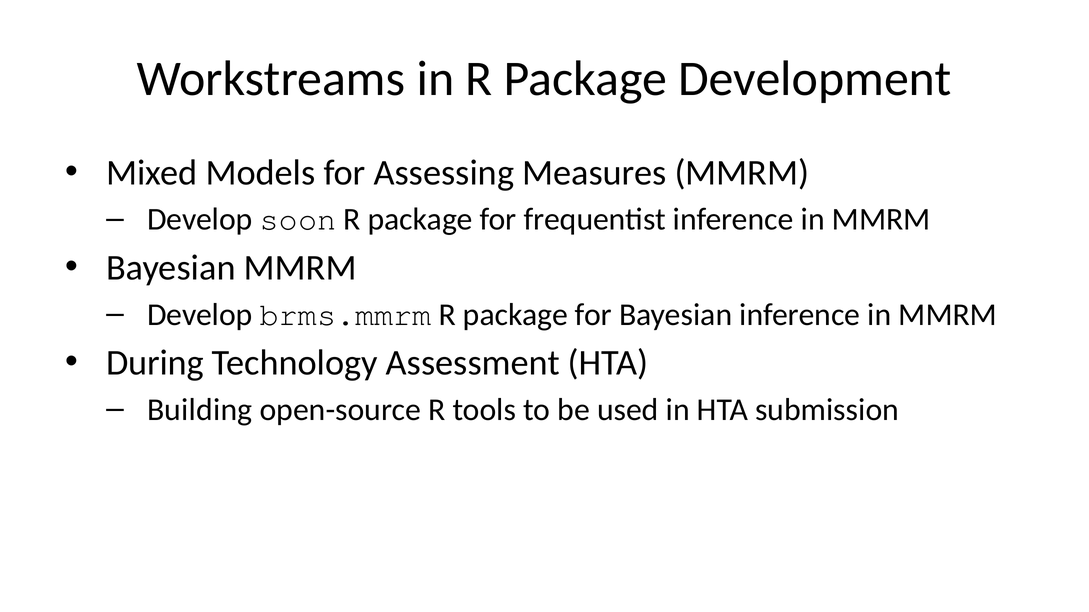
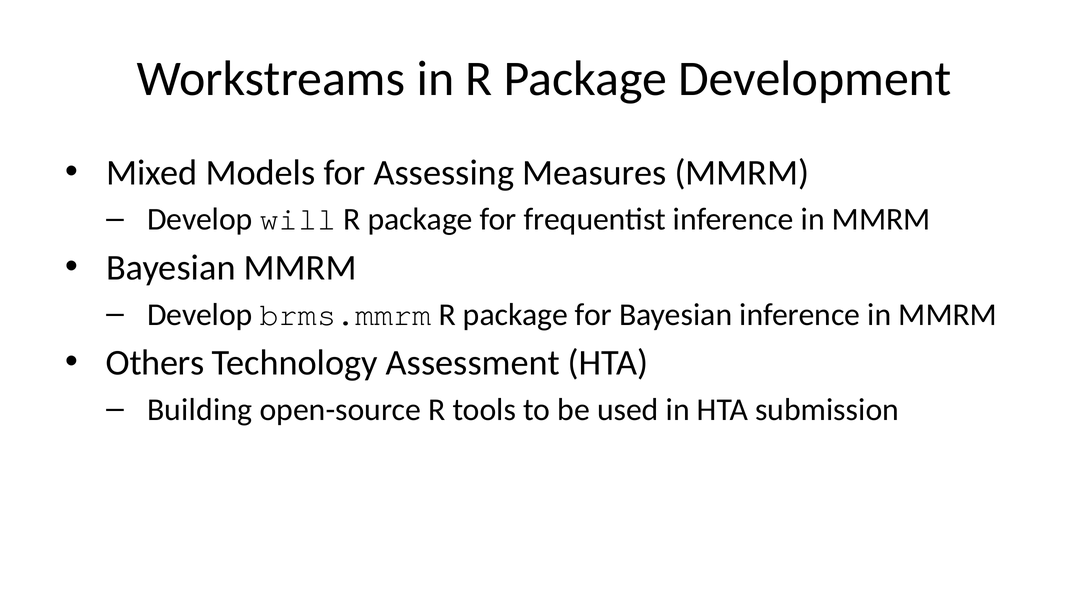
soon: soon -> will
During: During -> Others
